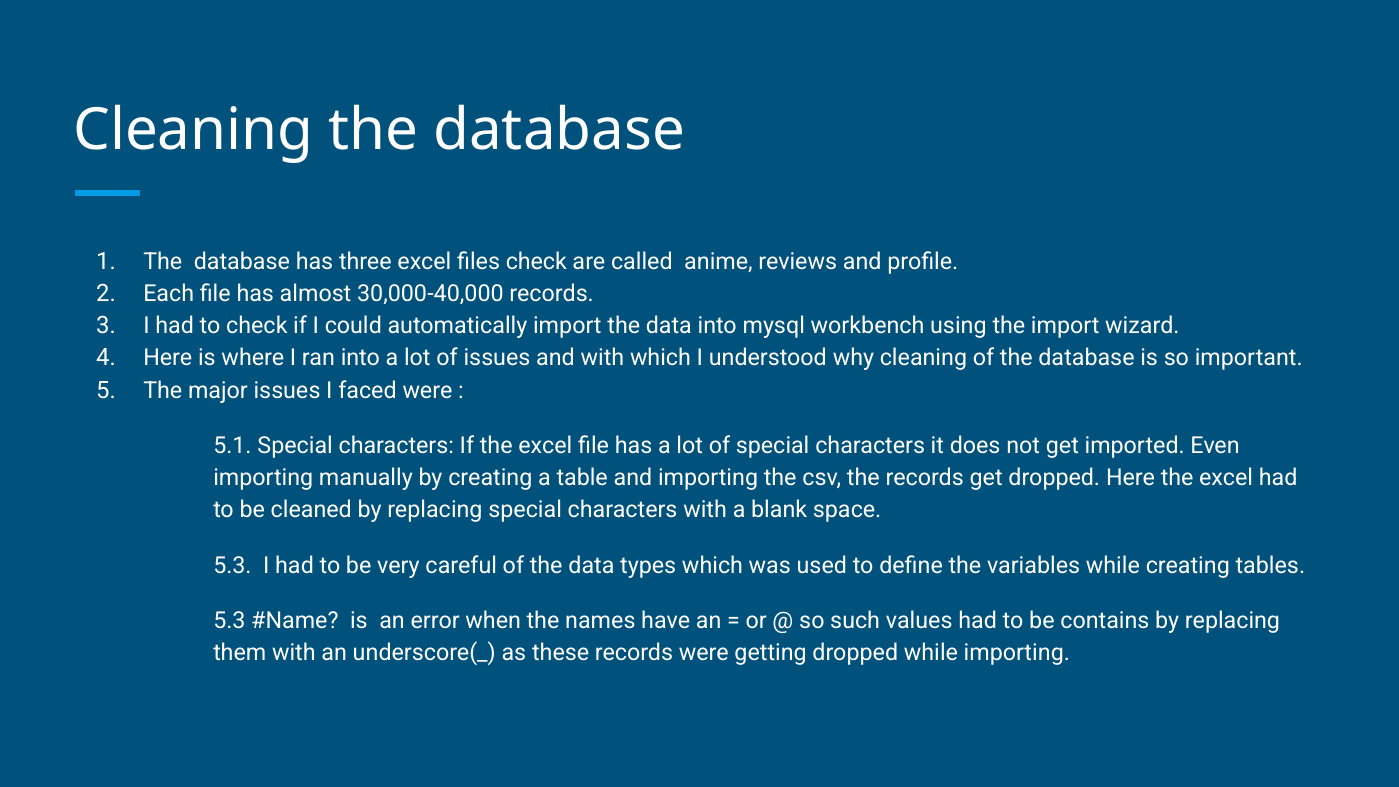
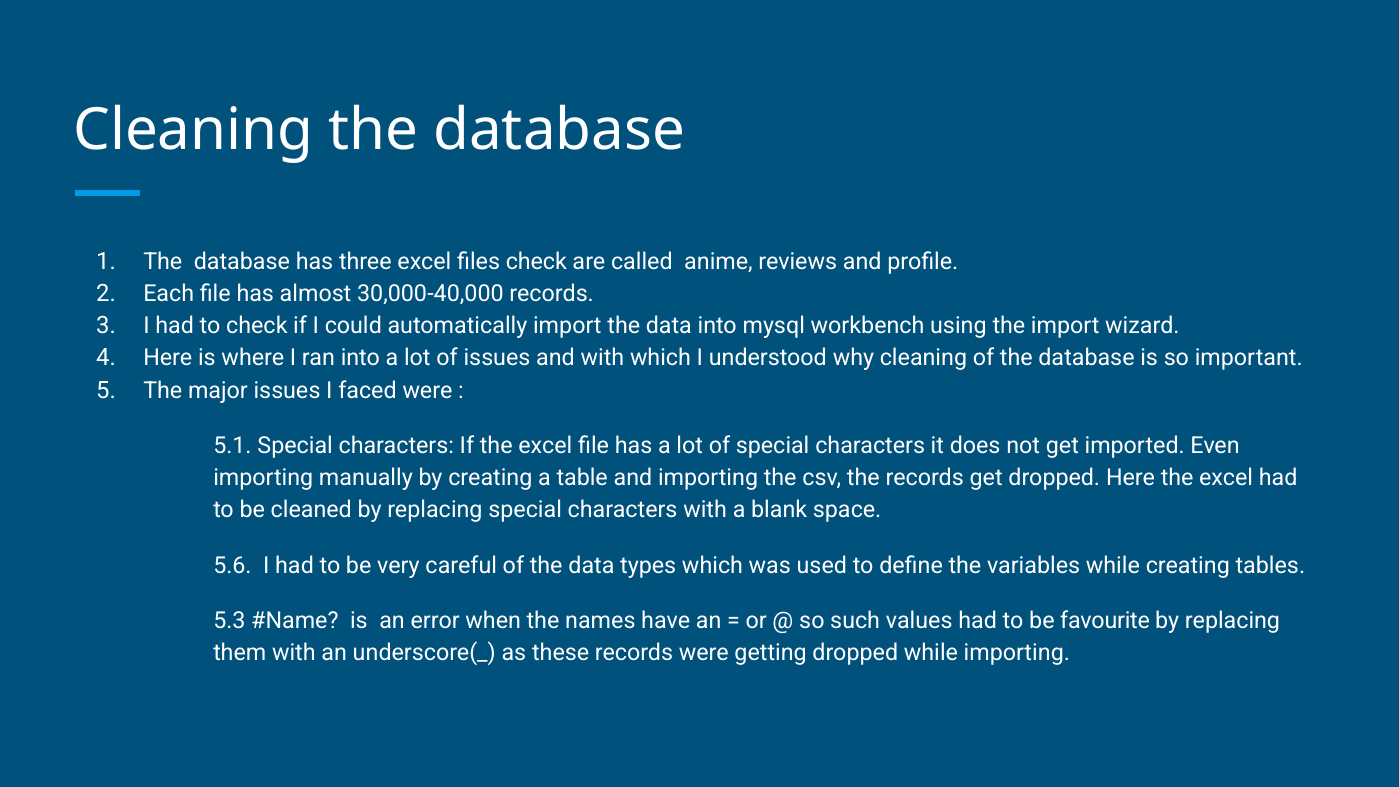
5.3 at (232, 566): 5.3 -> 5.6
contains: contains -> favourite
